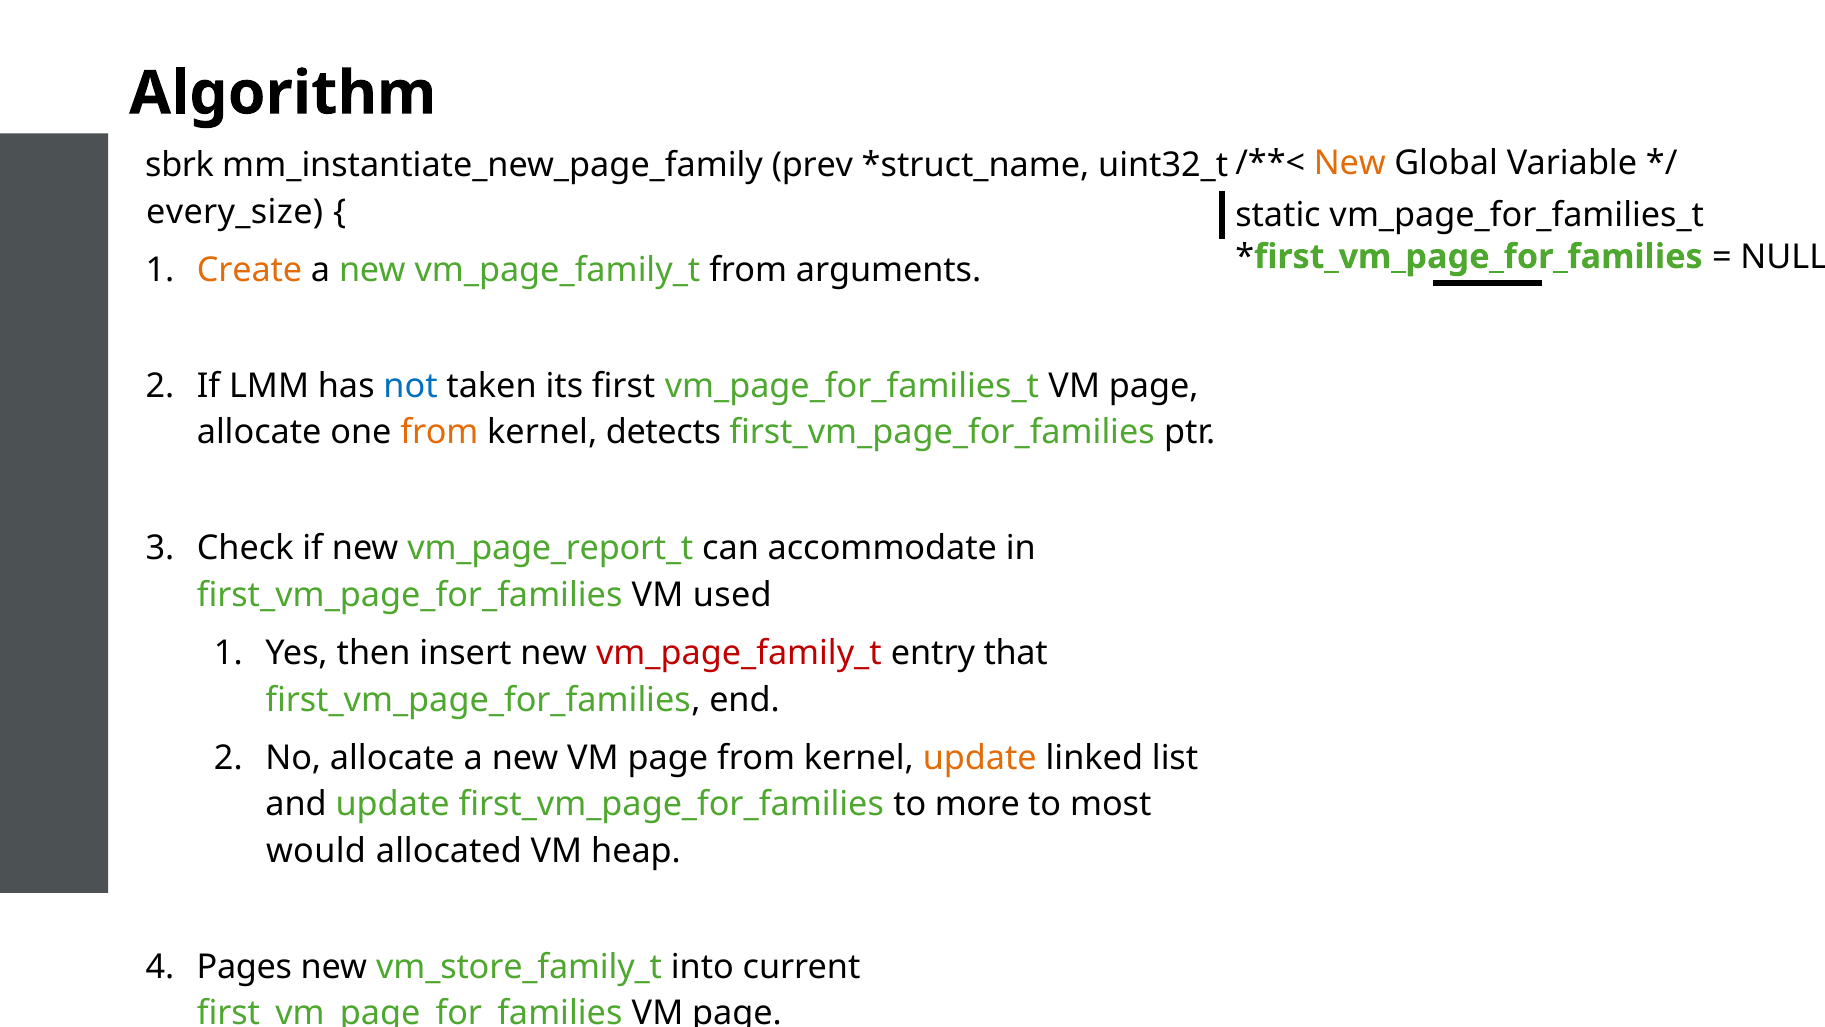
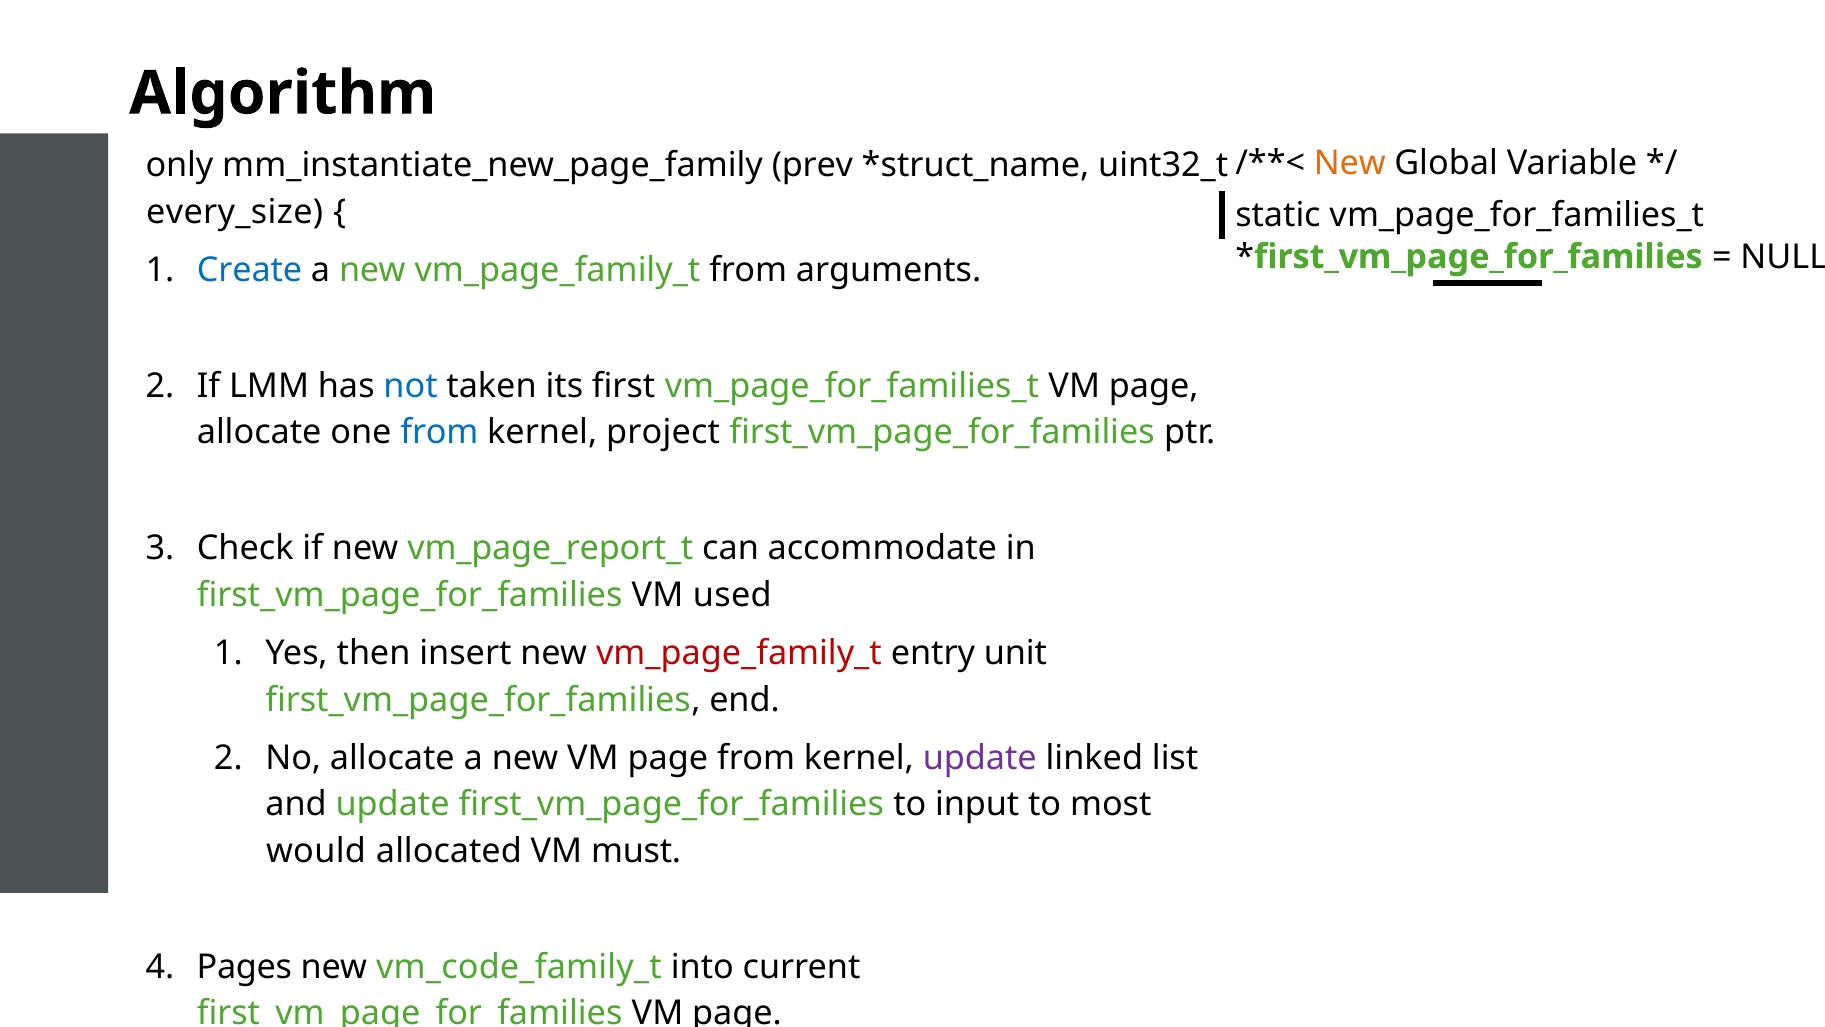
sbrk: sbrk -> only
Create colour: orange -> blue
from at (439, 432) colour: orange -> blue
detects: detects -> project
that: that -> unit
update at (980, 758) colour: orange -> purple
more: more -> input
heap: heap -> must
vm_store_family_t: vm_store_family_t -> vm_code_family_t
